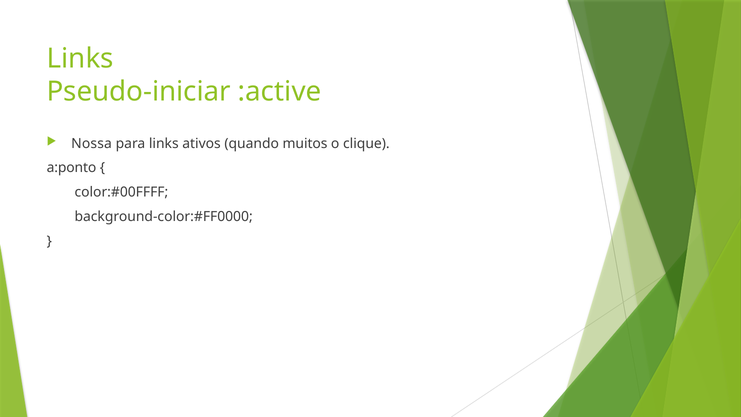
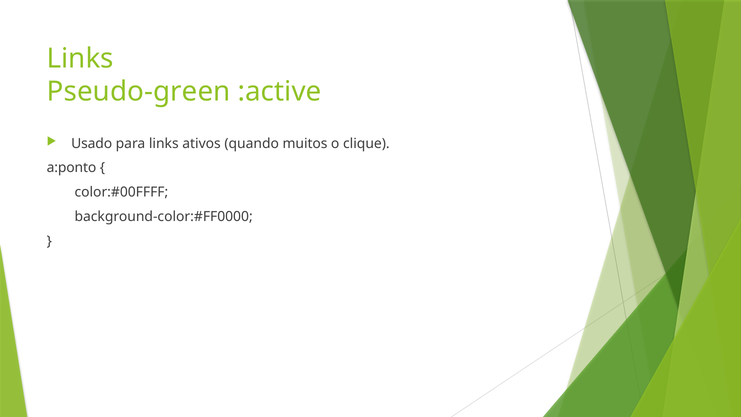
Pseudo-iniciar: Pseudo-iniciar -> Pseudo-green
Nossa: Nossa -> Usado
